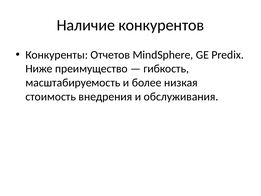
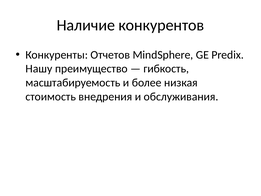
Ниже: Ниже -> Нашу
